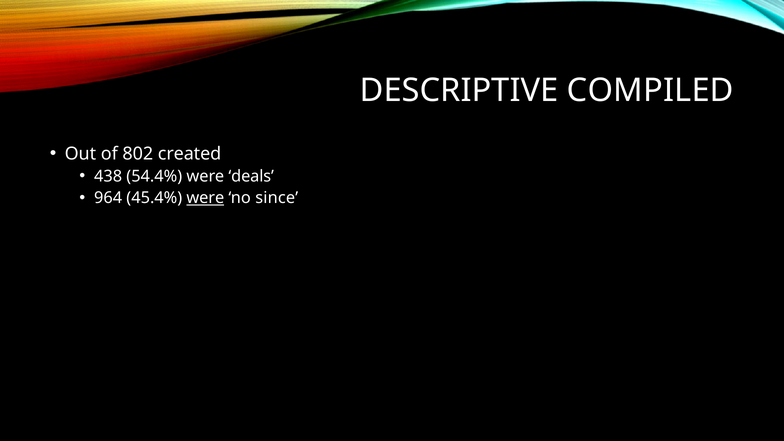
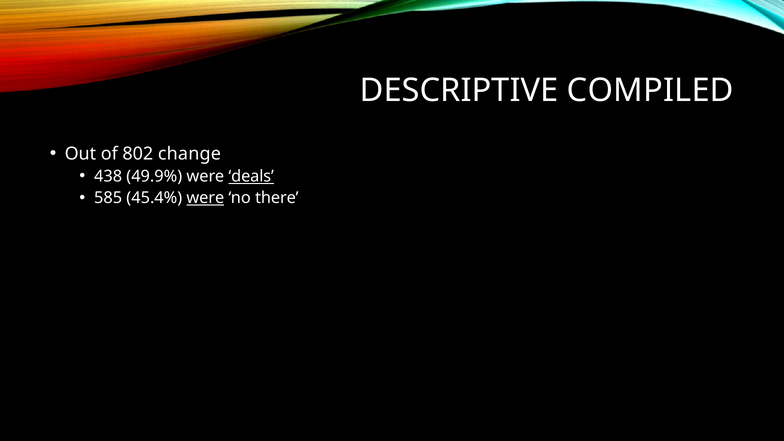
created: created -> change
54.4%: 54.4% -> 49.9%
deals underline: none -> present
964: 964 -> 585
since: since -> there
